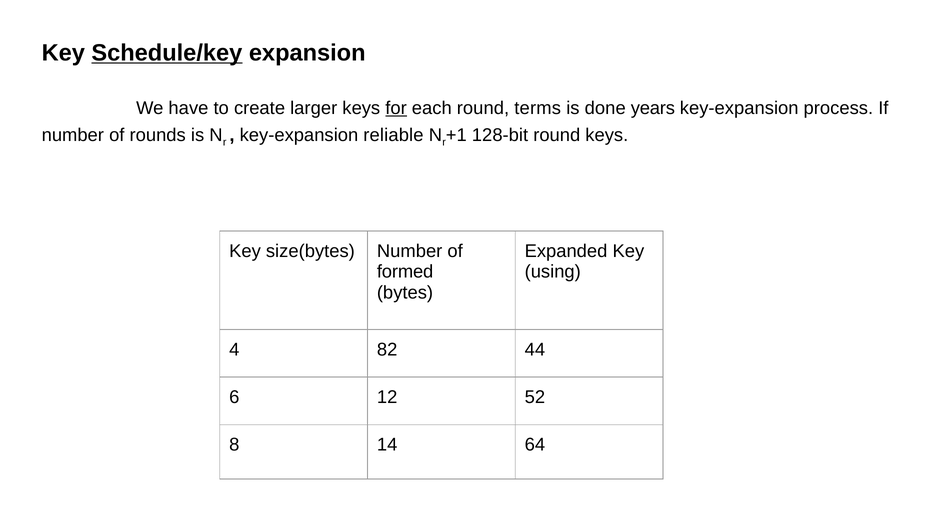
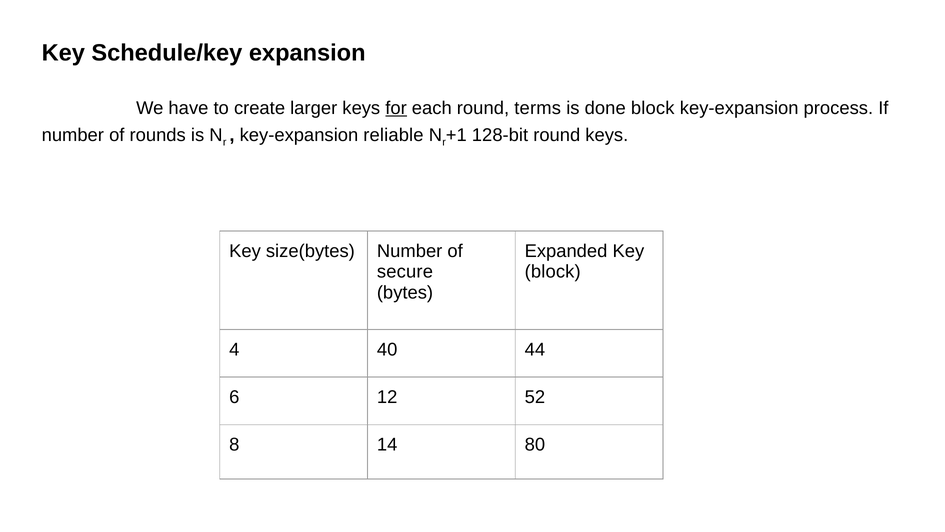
Schedule/key underline: present -> none
done years: years -> block
formed: formed -> secure
using at (553, 272): using -> block
82: 82 -> 40
64: 64 -> 80
